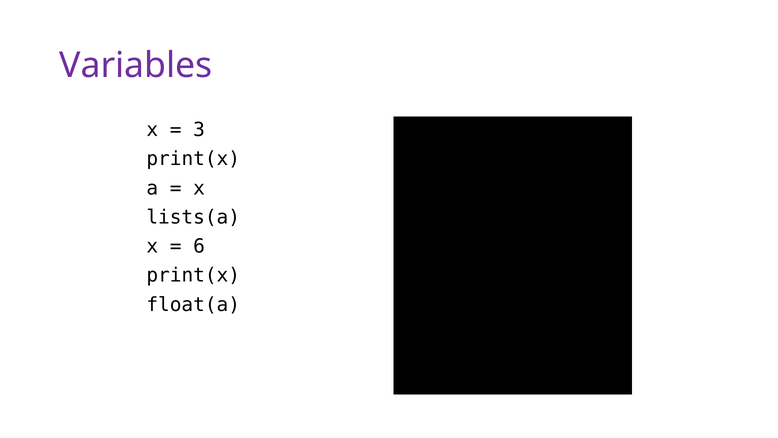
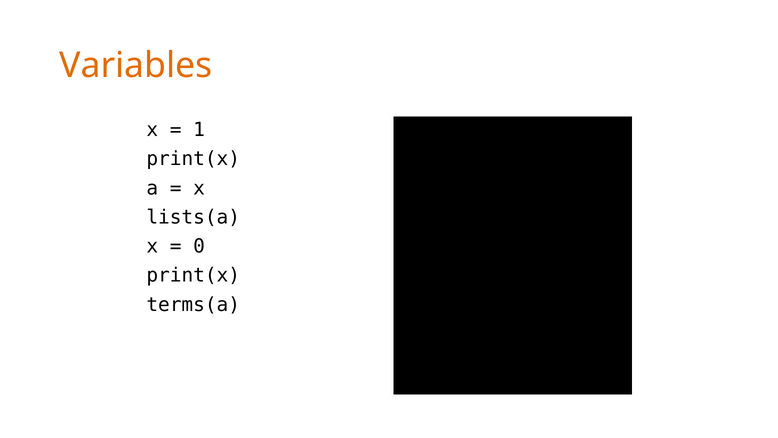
Variables colour: purple -> orange
3: 3 -> 1
6: 6 -> 0
float(a: float(a -> terms(a
